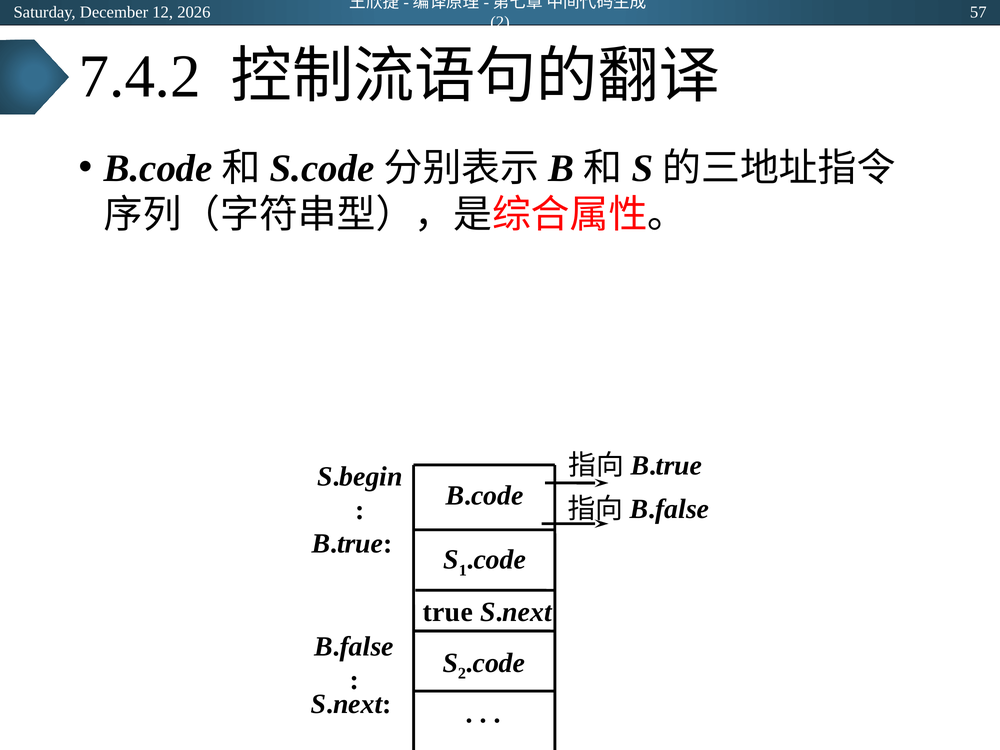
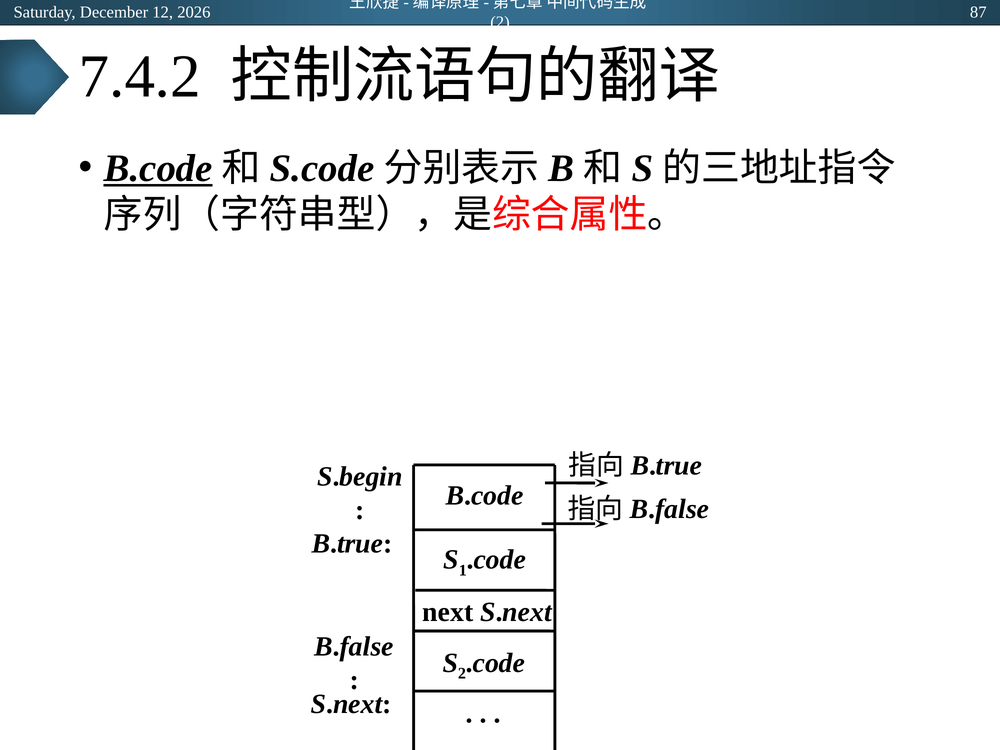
57: 57 -> 87
B.code at (158, 169) underline: none -> present
true: true -> next
